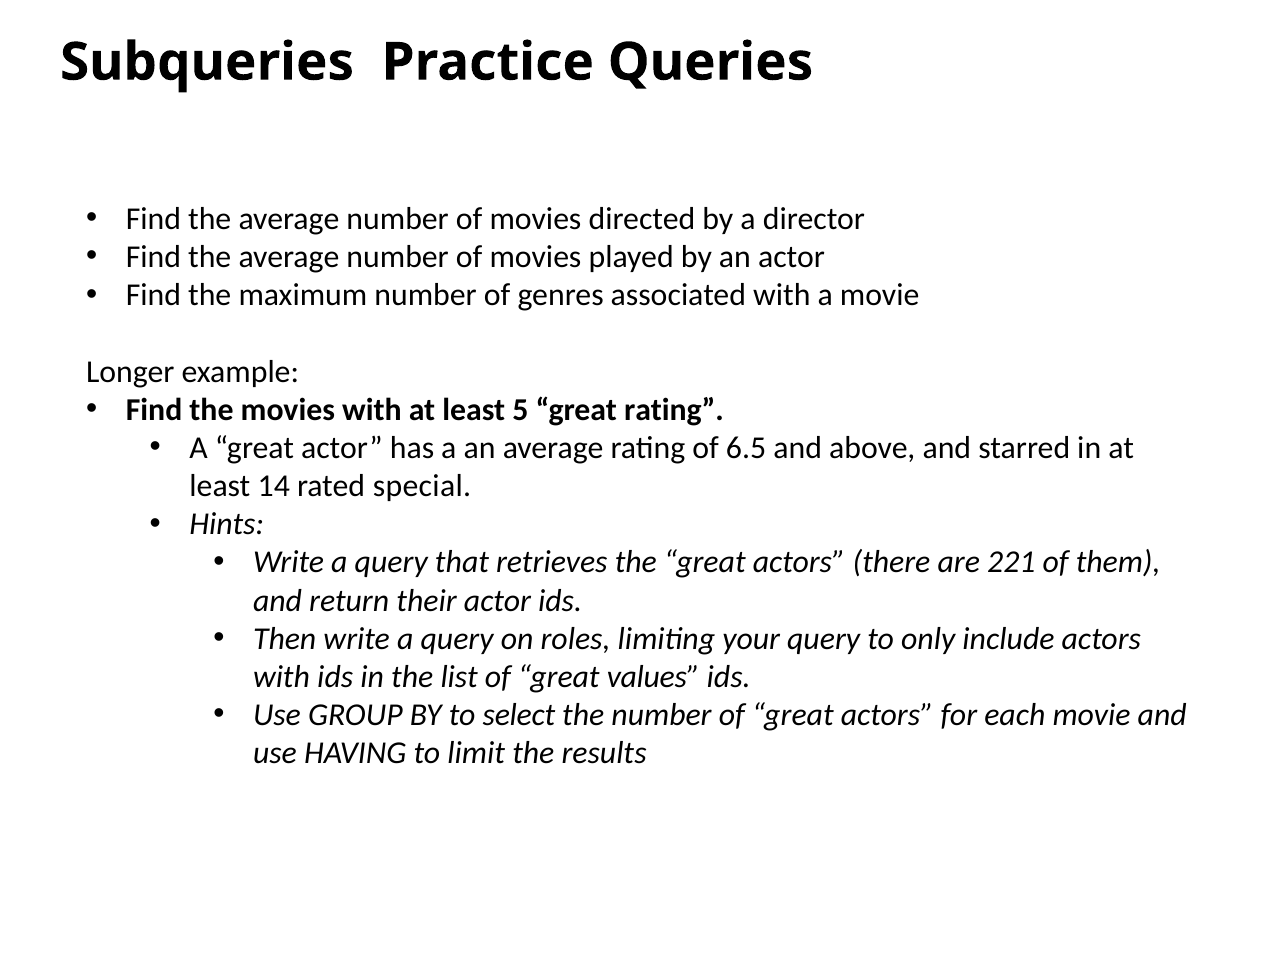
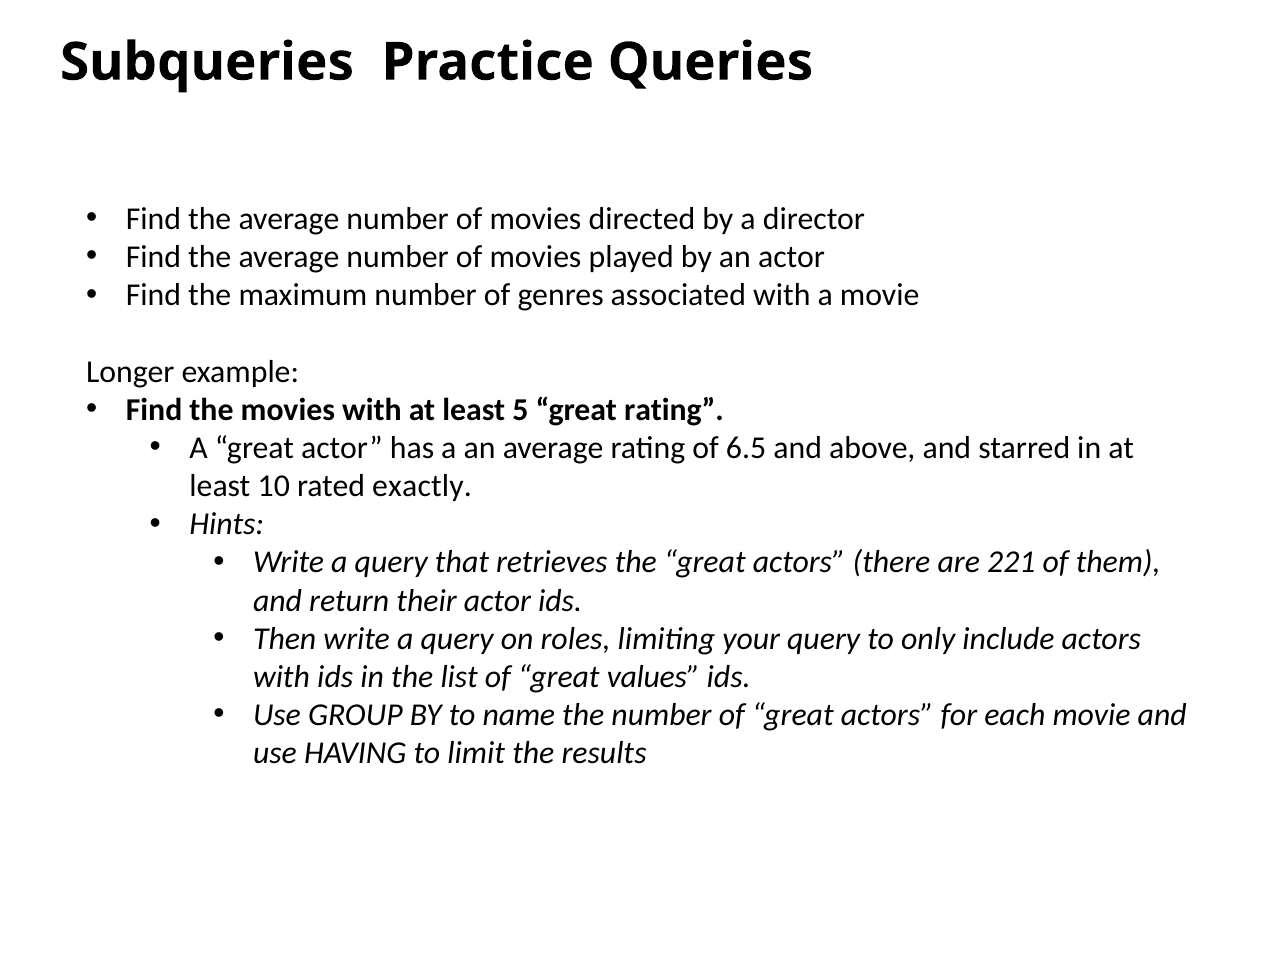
14: 14 -> 10
special: special -> exactly
select: select -> name
